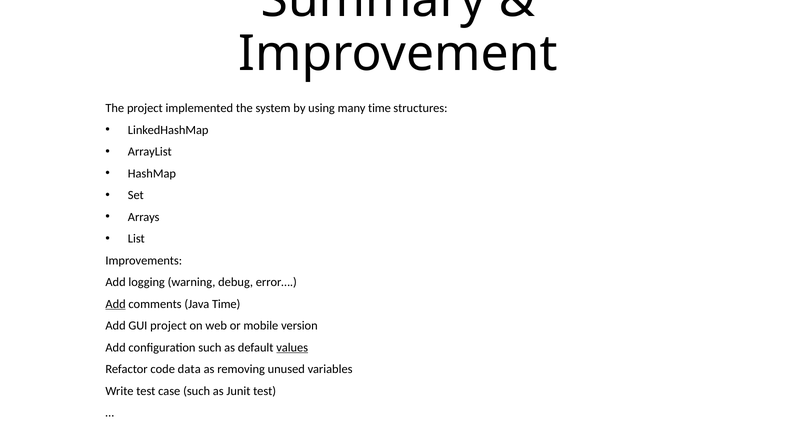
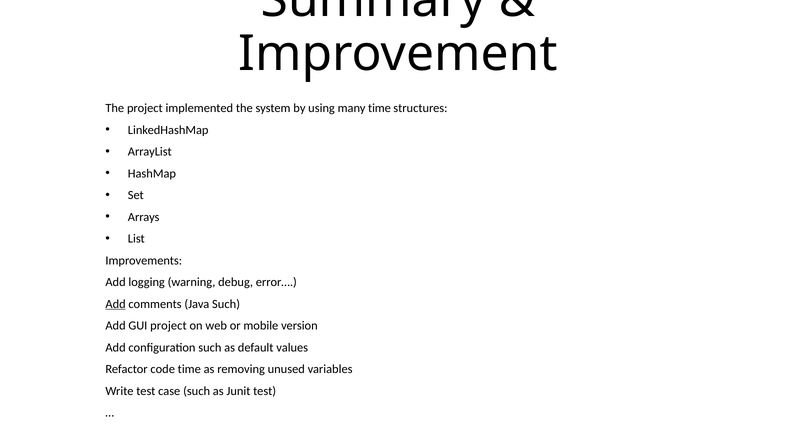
Java Time: Time -> Such
values underline: present -> none
code data: data -> time
